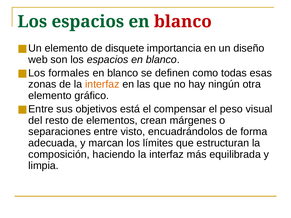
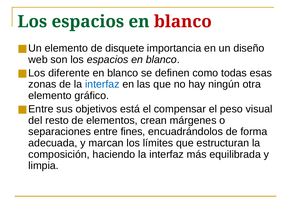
formales: formales -> diferente
interfaz at (102, 84) colour: orange -> blue
visto: visto -> fines
